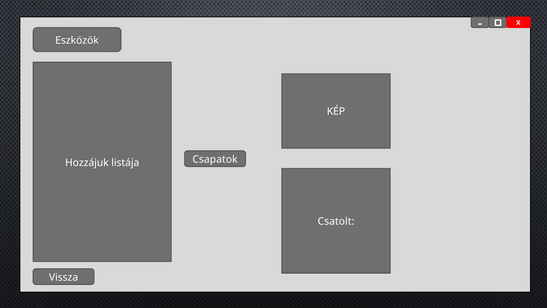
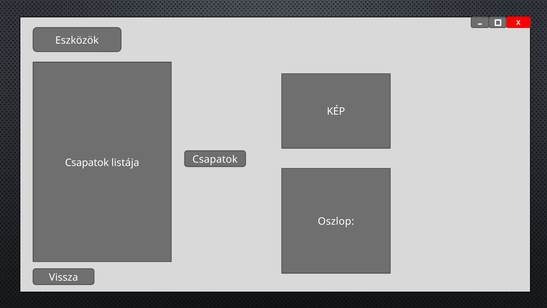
Hozzájuk at (87, 162): Hozzájuk -> Csapatok
Csatolt: Csatolt -> Oszlop
